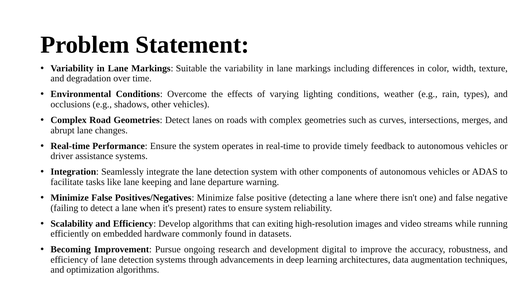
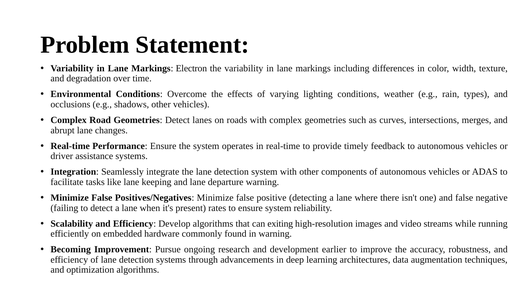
Suitable: Suitable -> Electron
in datasets: datasets -> warning
digital: digital -> earlier
